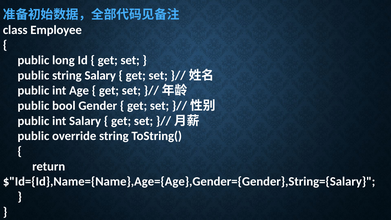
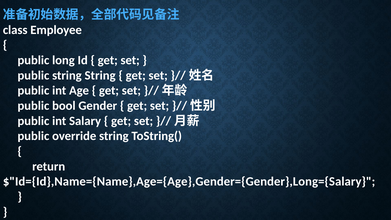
string Salary: Salary -> String
$"Id={Id},Name={Name},Age={Age},Gender={Gender},String={Salary: $"Id={Id},Name={Name},Age={Age},Gender={Gender},String={Salary -> $"Id={Id},Name={Name},Age={Age},Gender={Gender},Long={Salary
